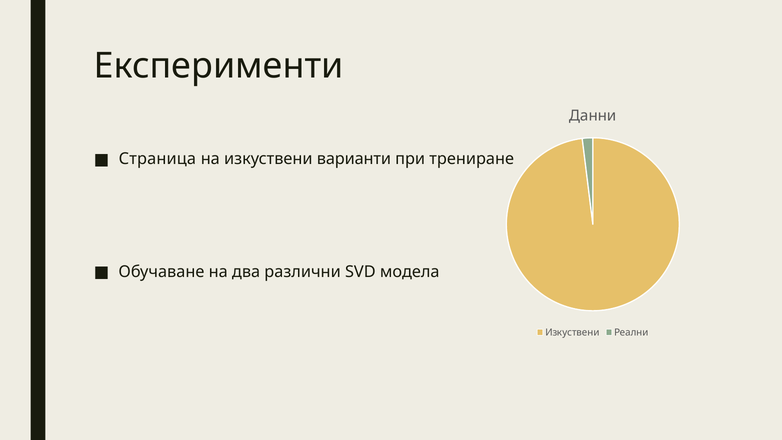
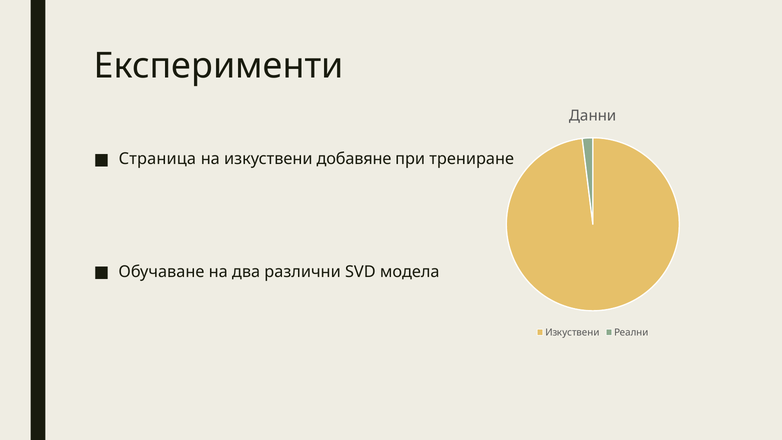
варианти: варианти -> добавяне
